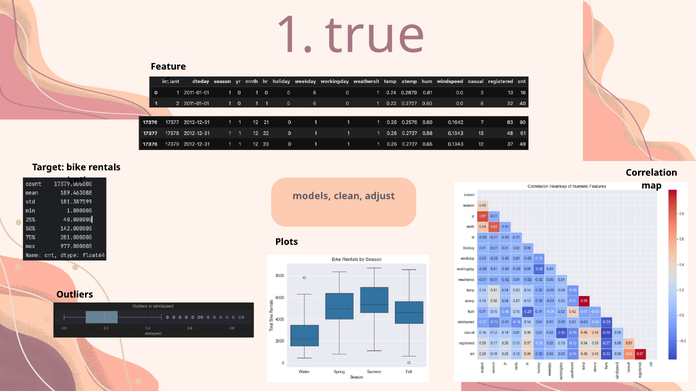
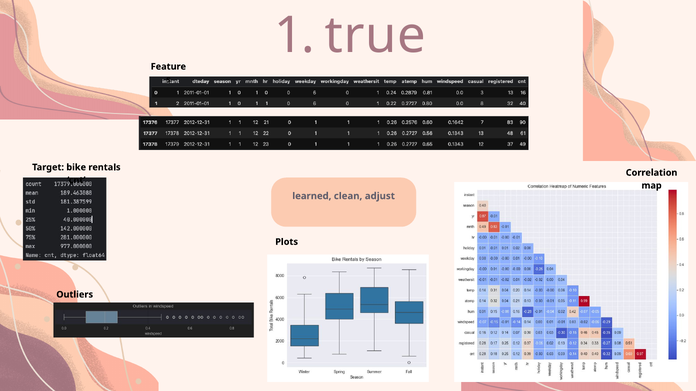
models: models -> learned
